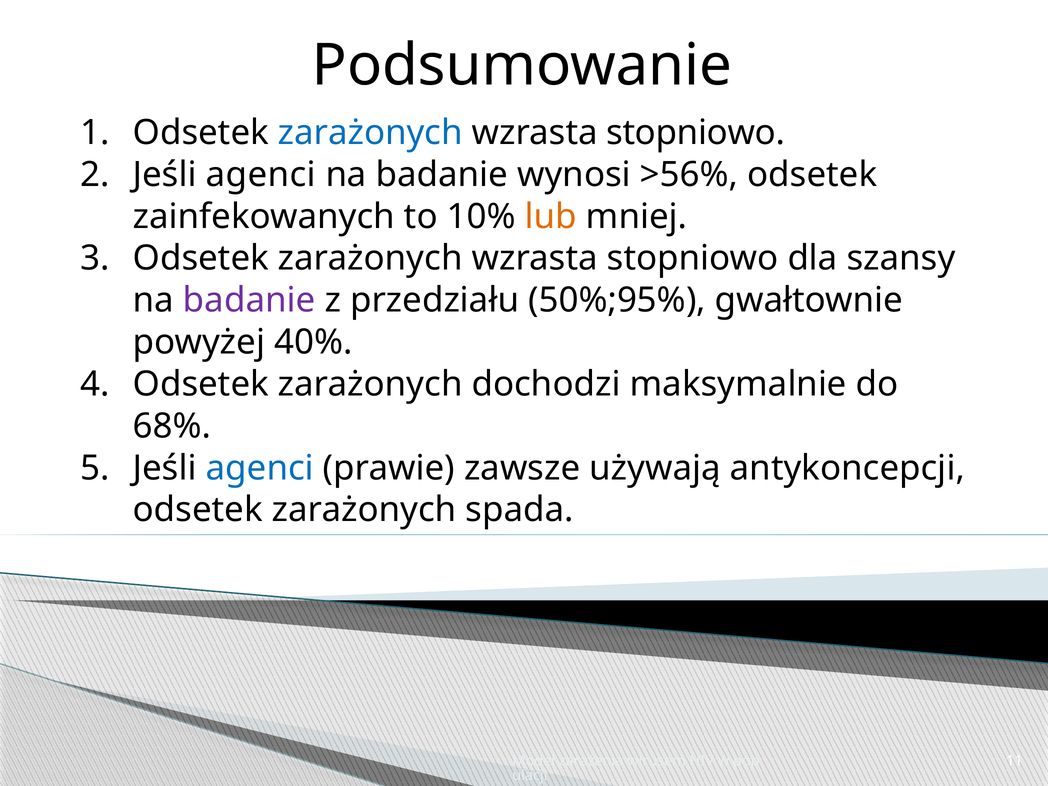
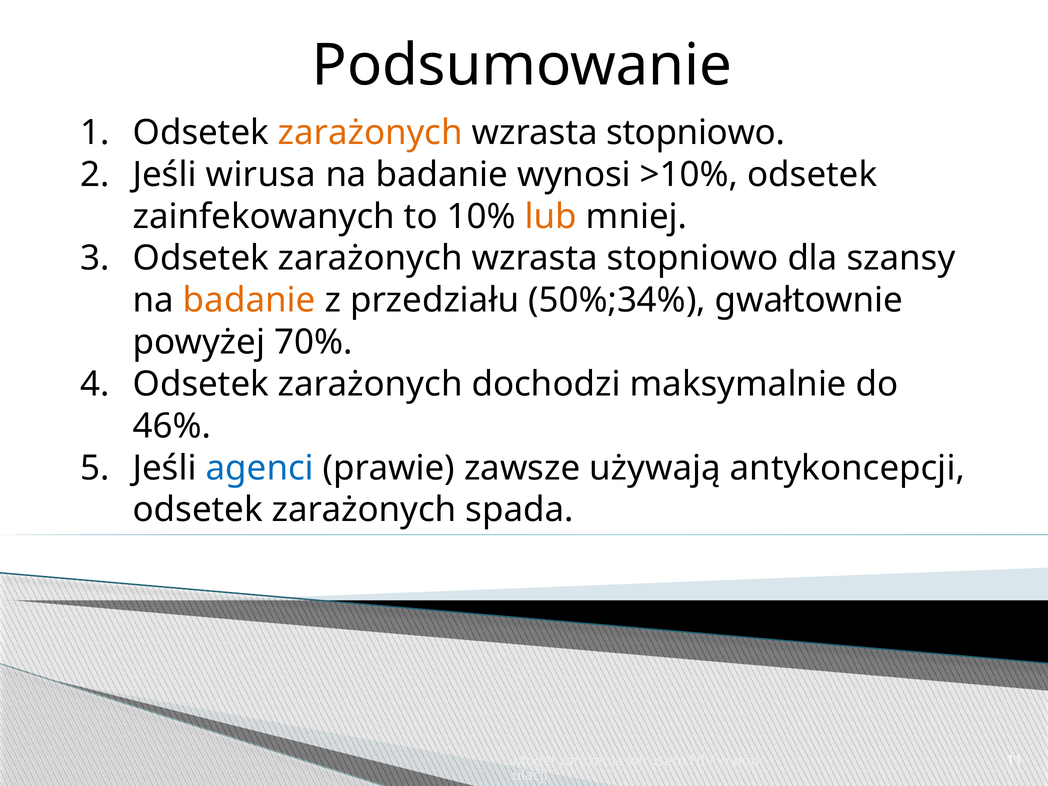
zarażonych at (370, 133) colour: blue -> orange
agenci at (261, 175): agenci -> wirusa
>56%: >56% -> >10%
badanie at (249, 300) colour: purple -> orange
50%;95%: 50%;95% -> 50%;34%
40%: 40% -> 70%
68%: 68% -> 46%
